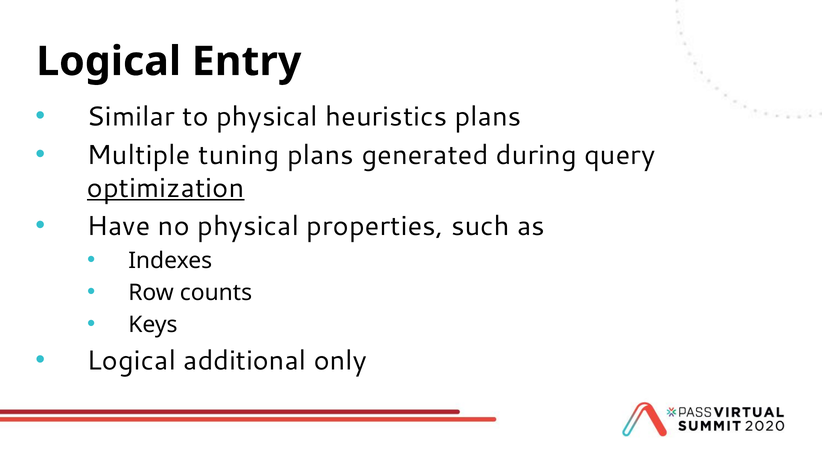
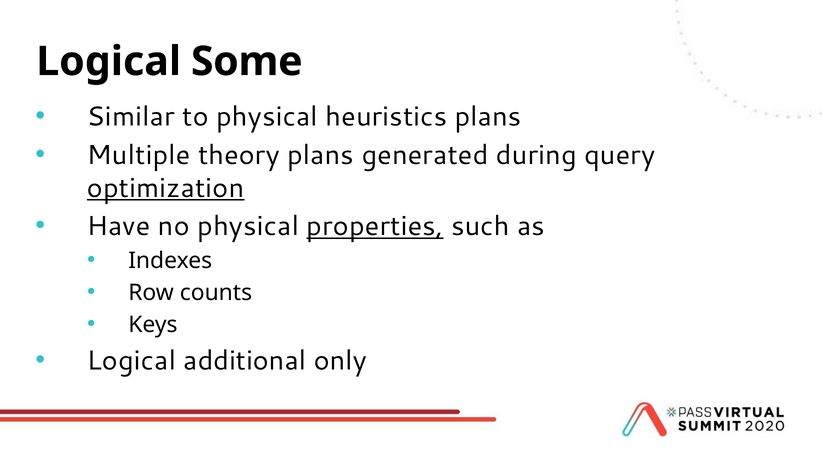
Entry: Entry -> Some
tuning: tuning -> theory
properties underline: none -> present
